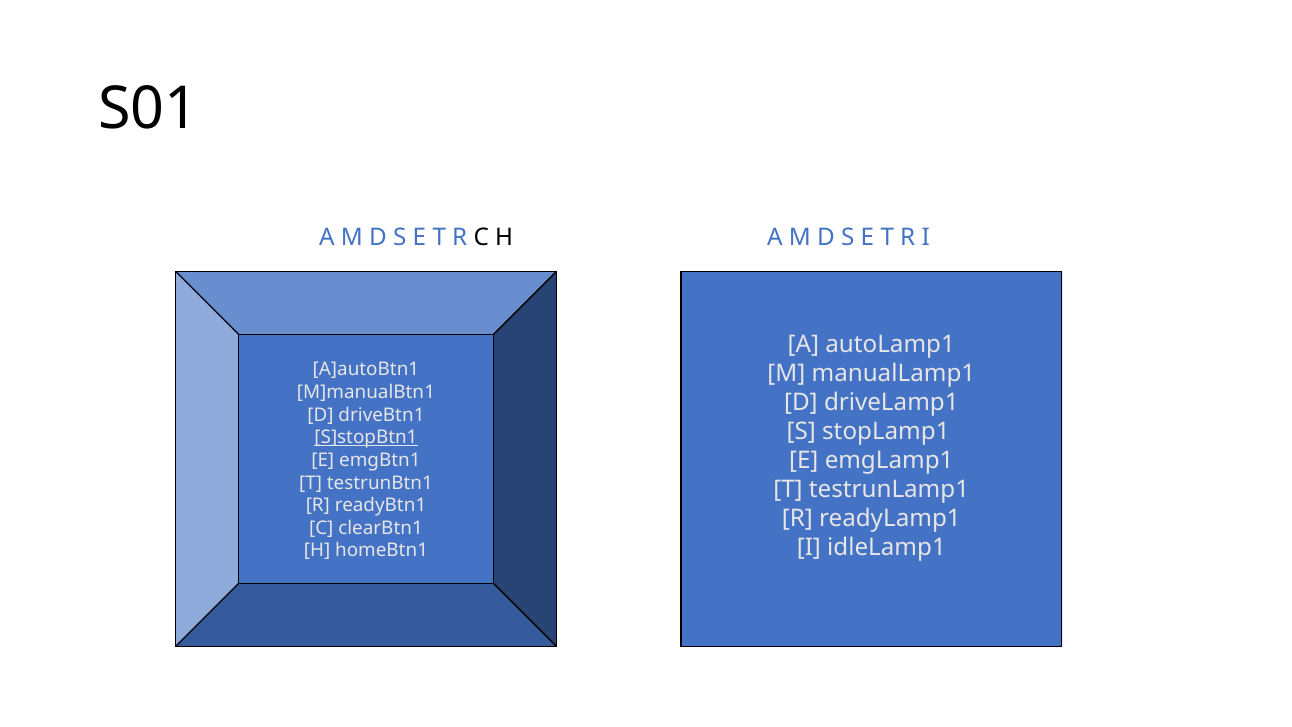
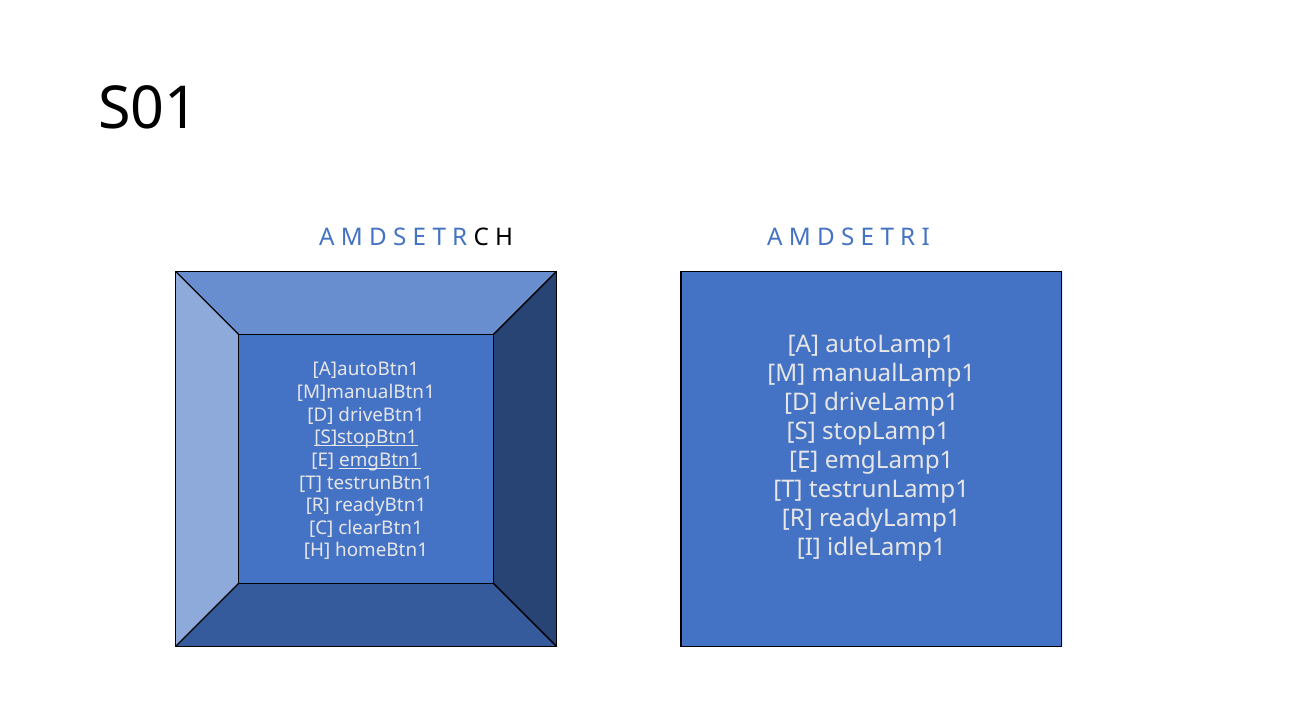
emgBtn1 underline: none -> present
